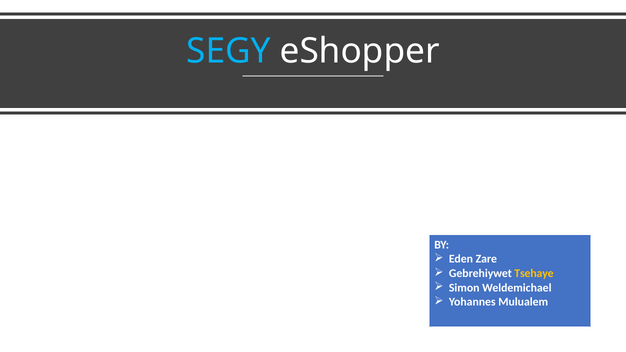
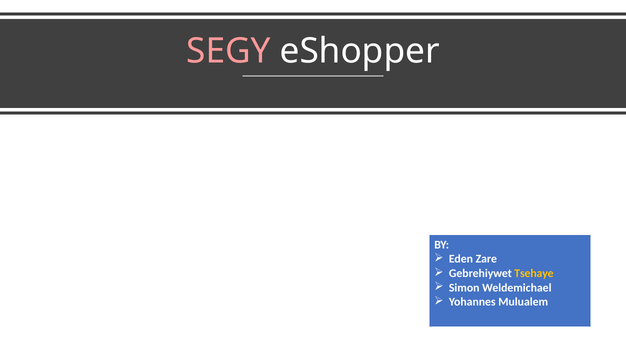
SEGY colour: light blue -> pink
